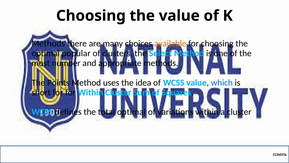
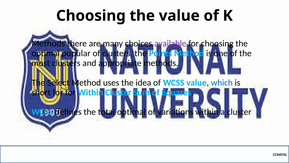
available colour: orange -> purple
Select: Select -> Points
most number: number -> clusters
Points: Points -> Select
